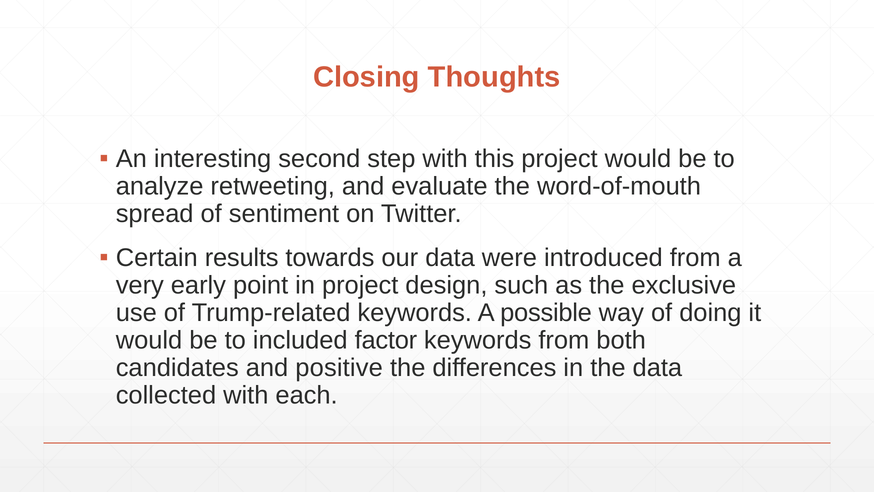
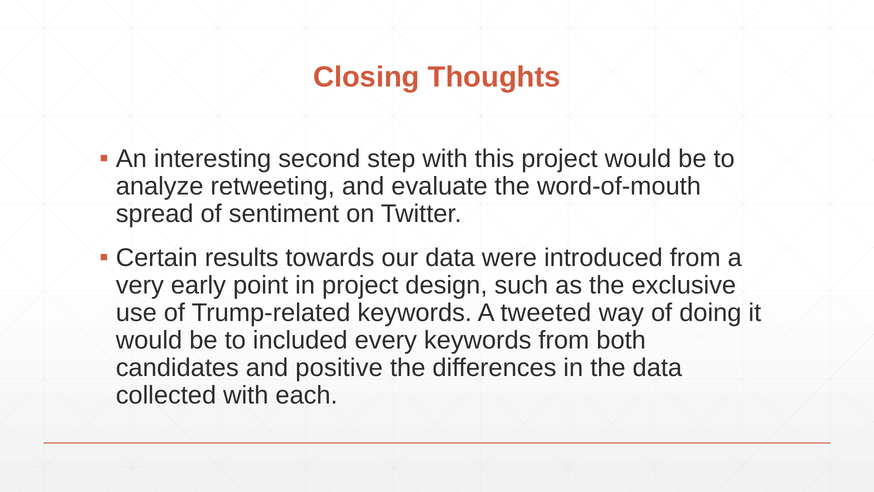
possible: possible -> tweeted
factor: factor -> every
